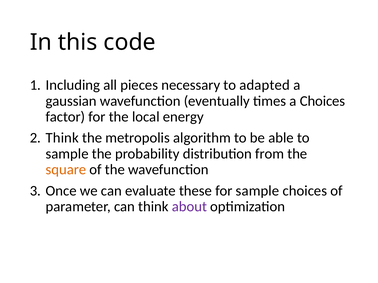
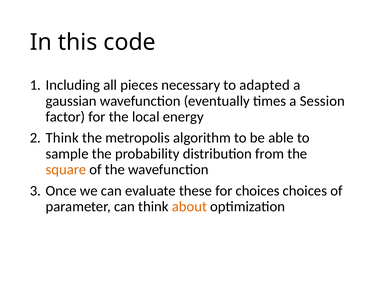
a Choices: Choices -> Session
for sample: sample -> choices
about colour: purple -> orange
